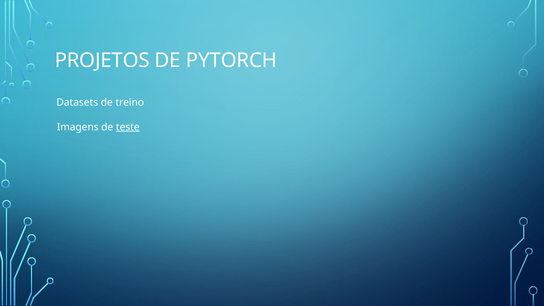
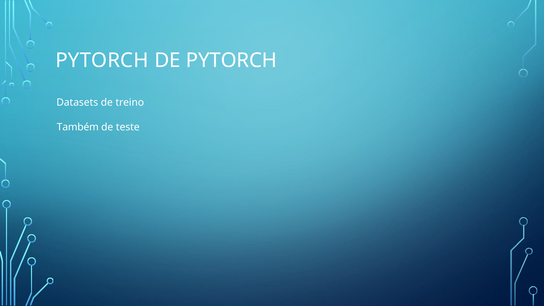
PROJETOS at (102, 60): PROJETOS -> PYTORCH
Imagens: Imagens -> Também
teste underline: present -> none
